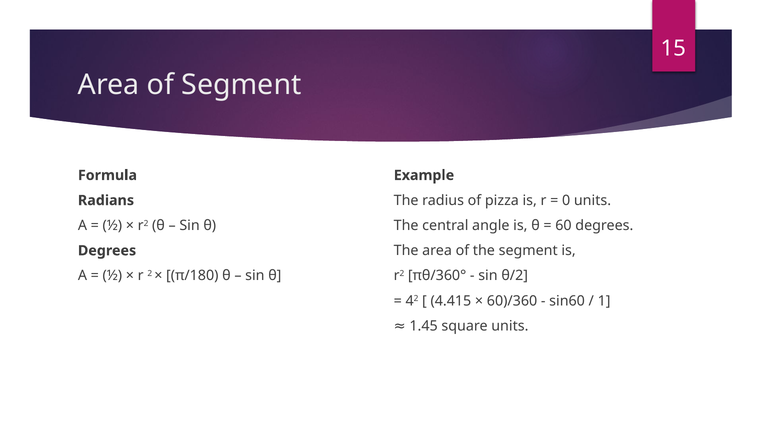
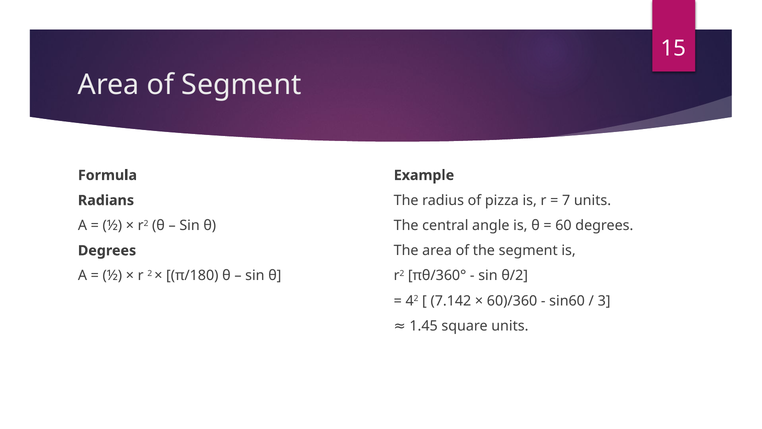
0: 0 -> 7
4.415: 4.415 -> 7.142
1: 1 -> 3
